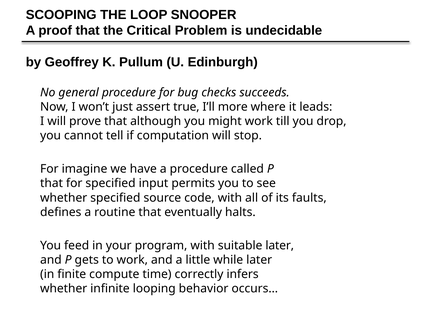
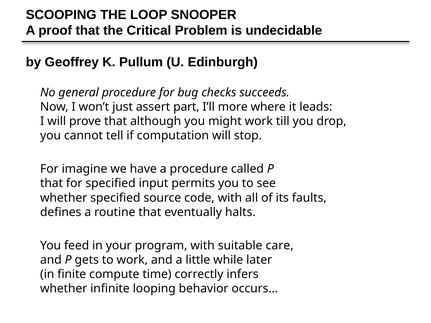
true: true -> part
suitable later: later -> care
